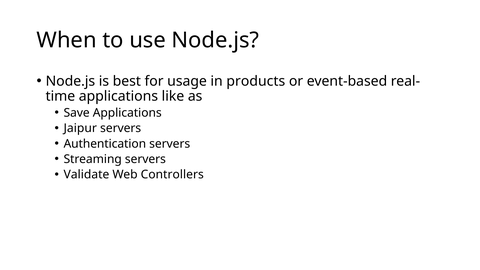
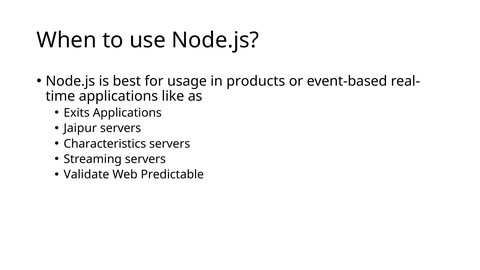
Save: Save -> Exits
Authentication: Authentication -> Characteristics
Controllers: Controllers -> Predictable
